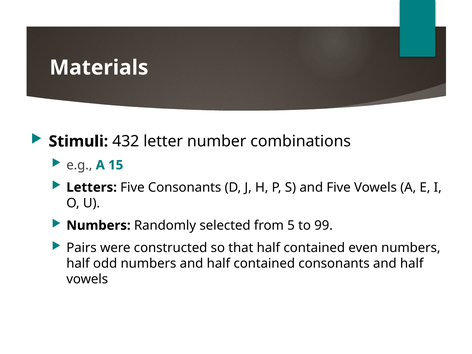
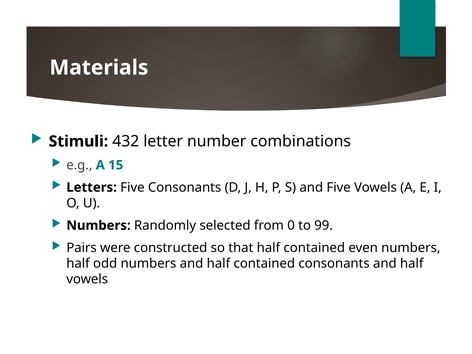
5: 5 -> 0
